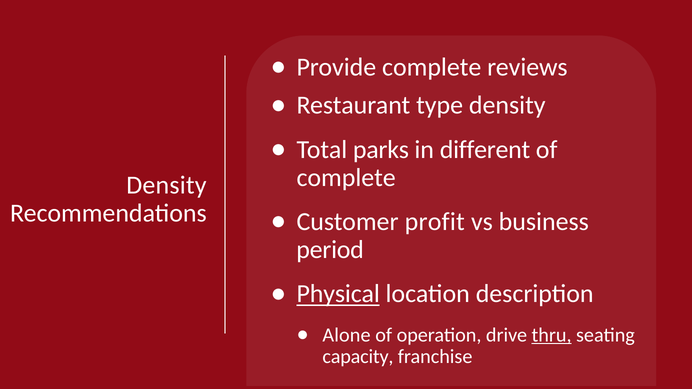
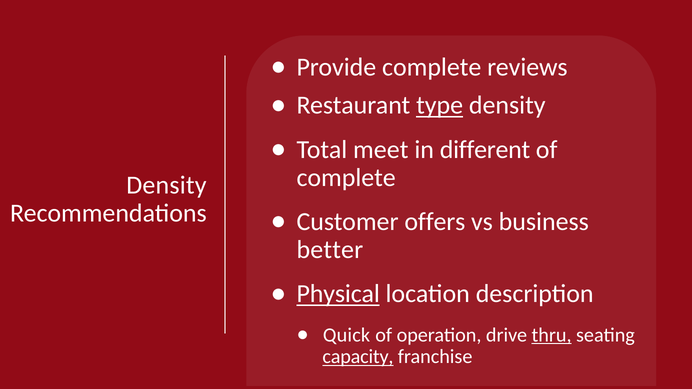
type underline: none -> present
parks: parks -> meet
profit: profit -> offers
period: period -> better
Alone: Alone -> Quick
capacity underline: none -> present
